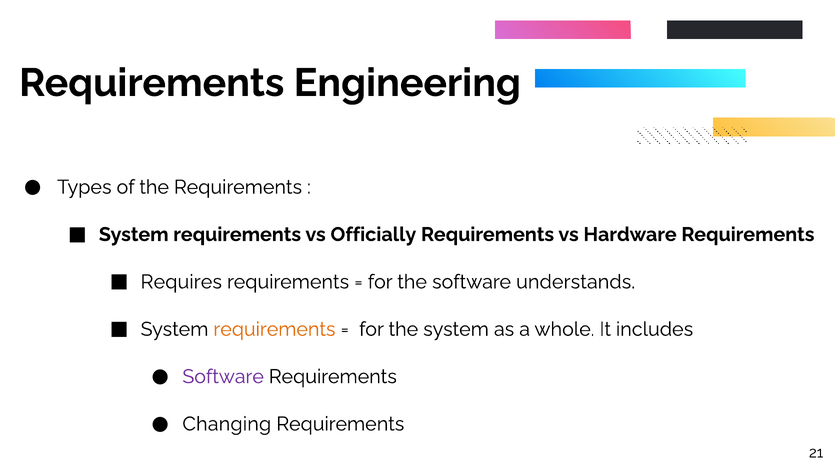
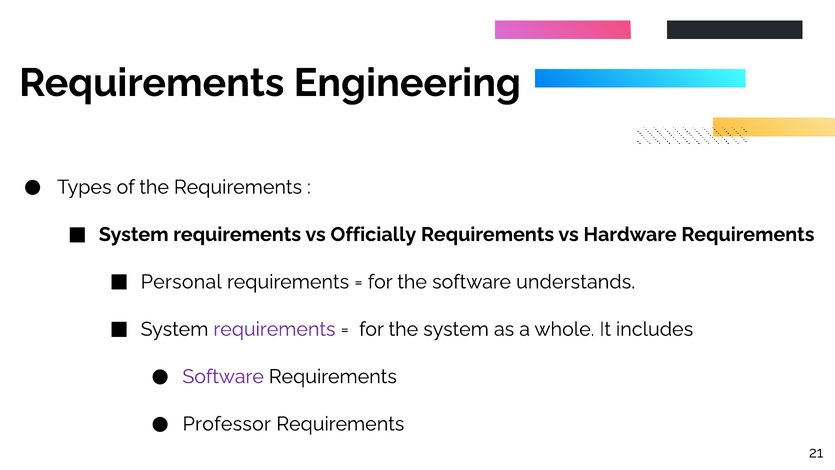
Requires: Requires -> Personal
requirements at (274, 329) colour: orange -> purple
Changing: Changing -> Professor
